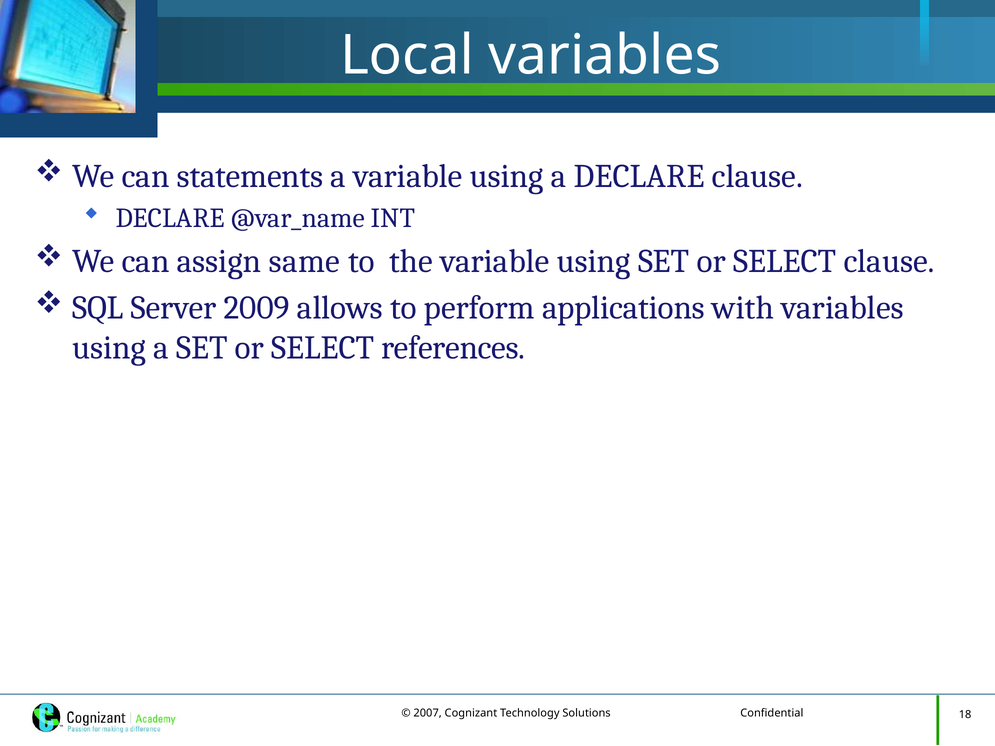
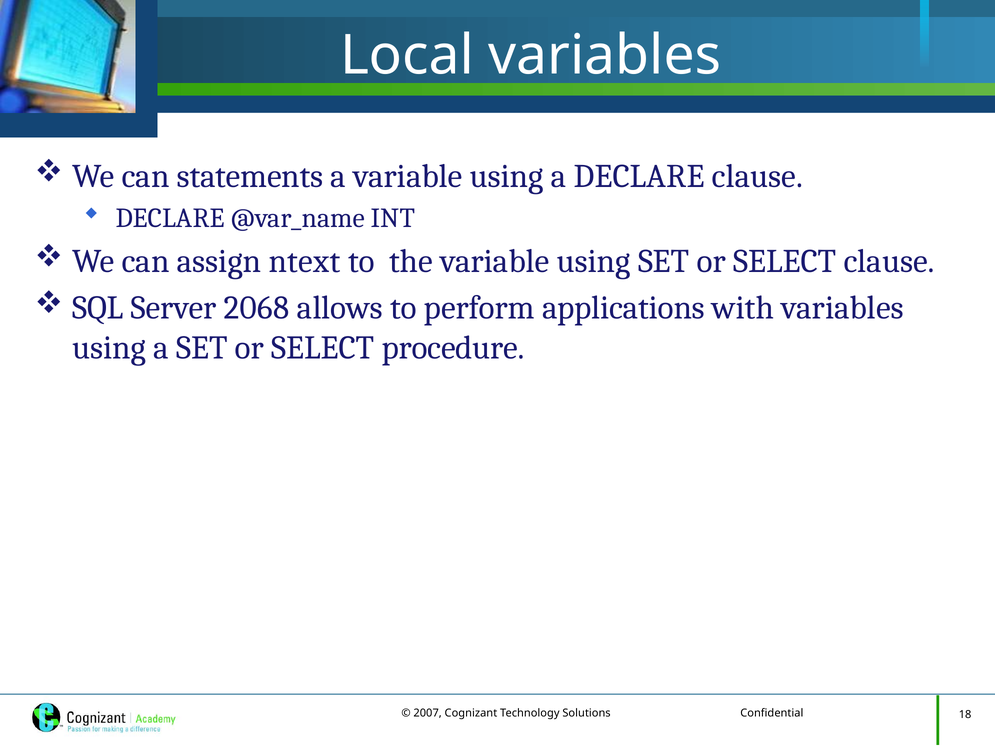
same: same -> ntext
2009: 2009 -> 2068
references: references -> procedure
